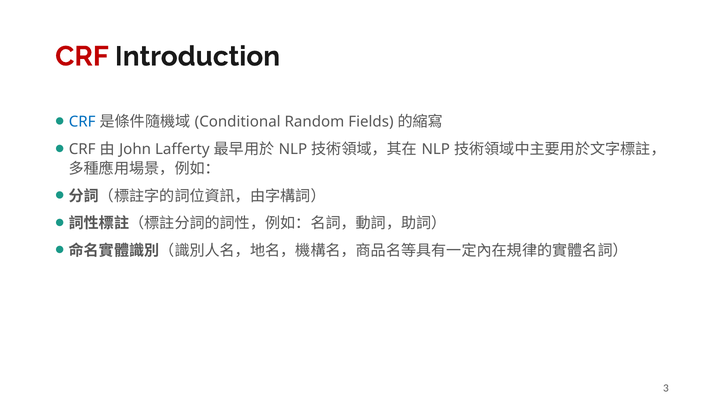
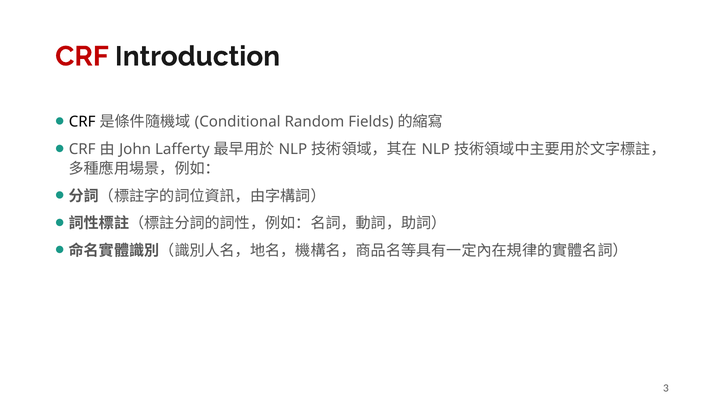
CRF at (82, 122) colour: blue -> black
